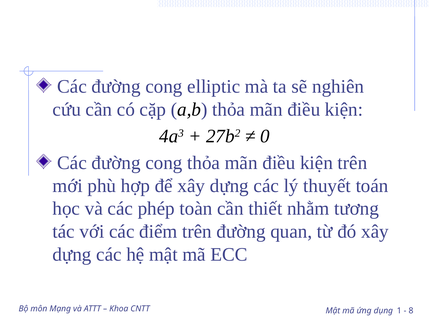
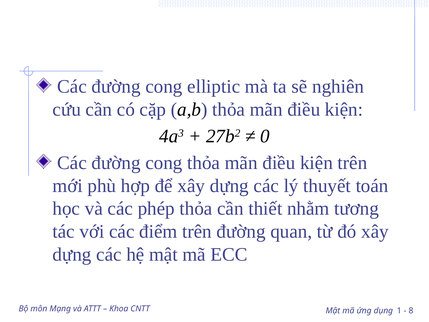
phép toàn: toàn -> thỏa
